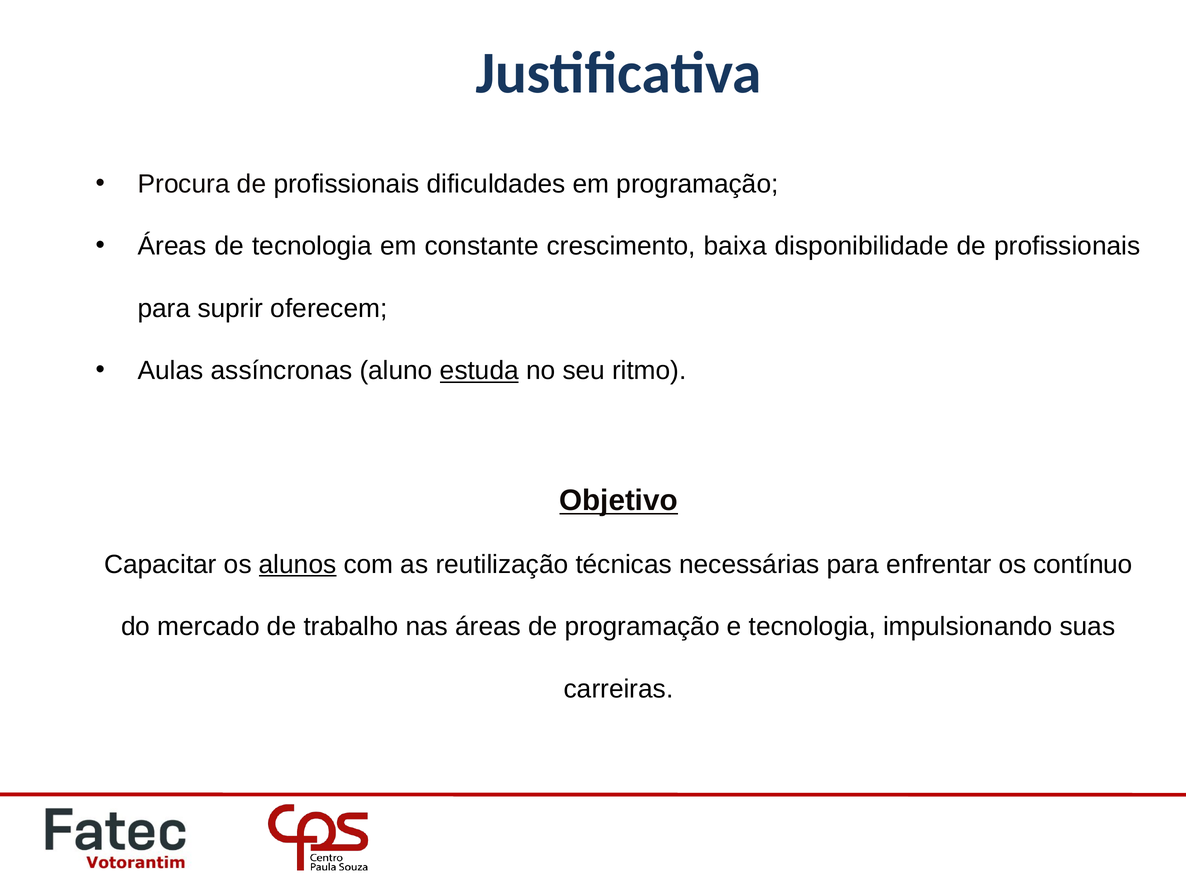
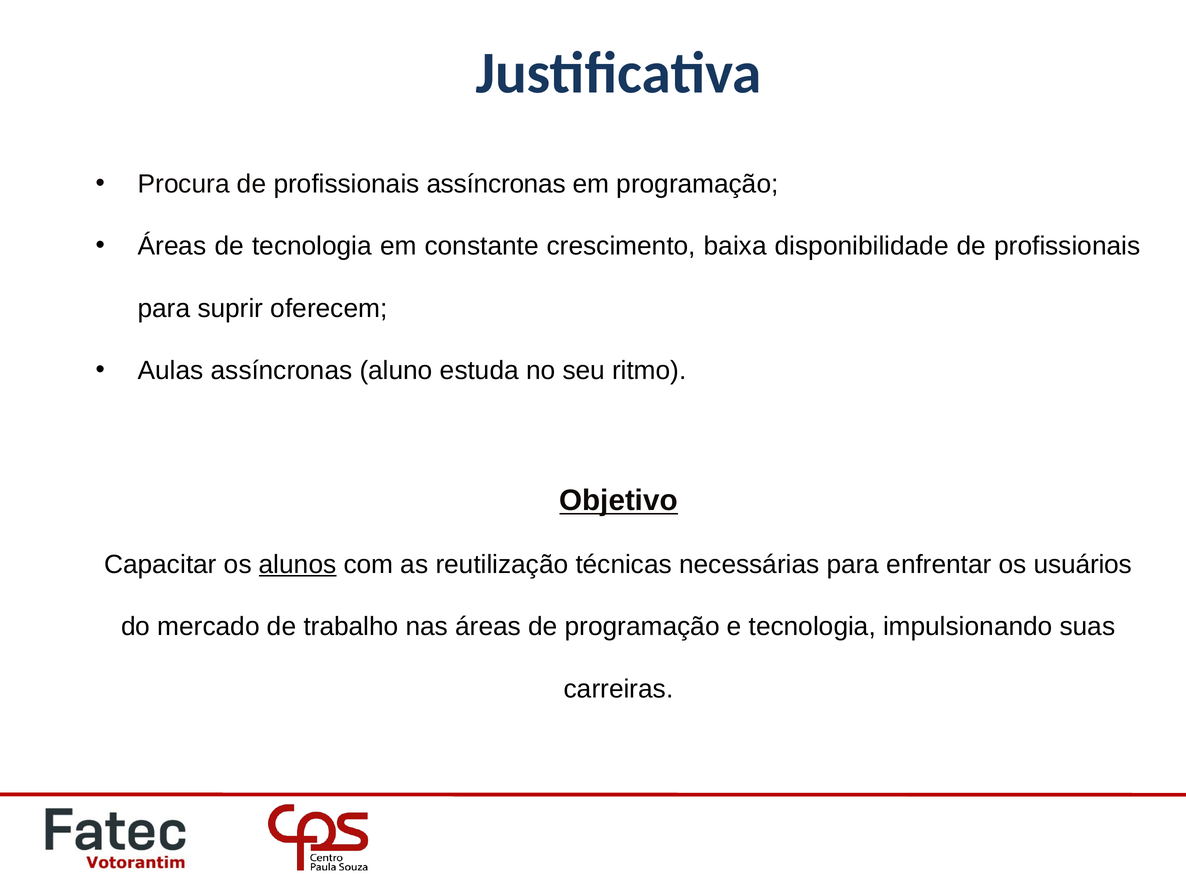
profissionais dificuldades: dificuldades -> assíncronas
estuda underline: present -> none
contínuo: contínuo -> usuários
